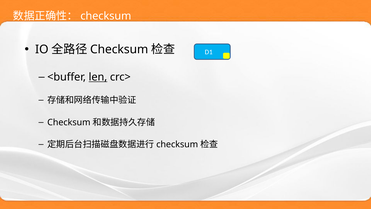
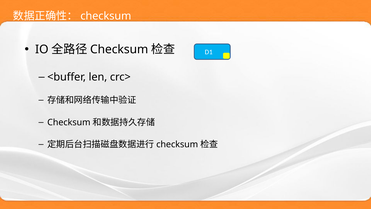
len underline: present -> none
